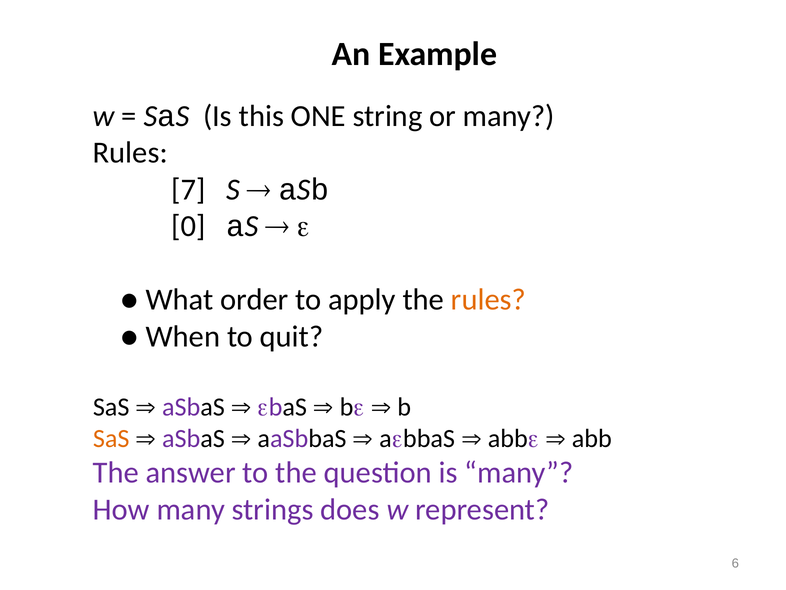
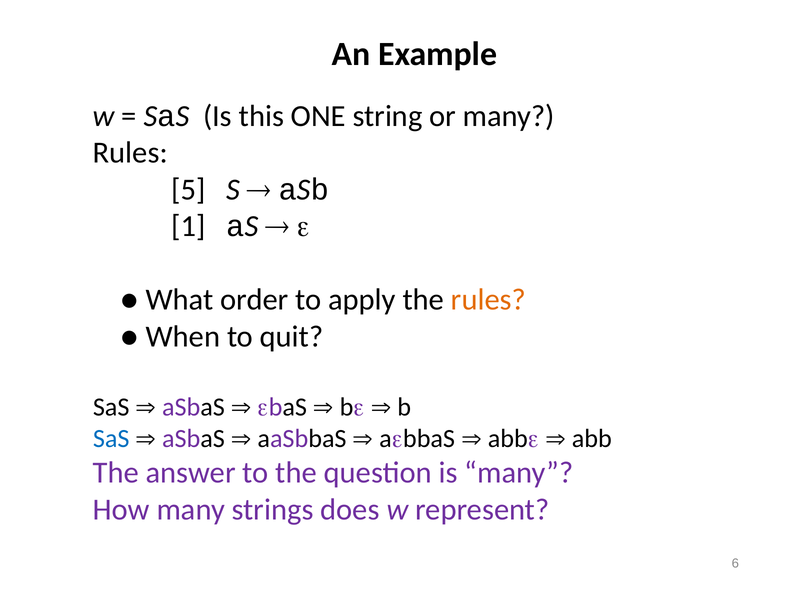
7: 7 -> 5
0: 0 -> 1
SaS at (111, 438) colour: orange -> blue
